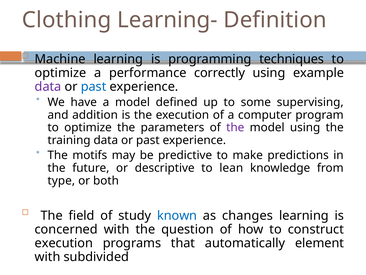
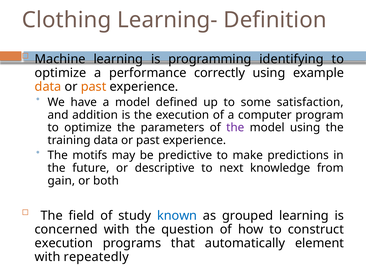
techniques: techniques -> identifying
data at (48, 87) colour: purple -> orange
past at (94, 87) colour: blue -> orange
supervising: supervising -> satisfaction
lean: lean -> next
type: type -> gain
changes: changes -> grouped
subdivided: subdivided -> repeatedly
